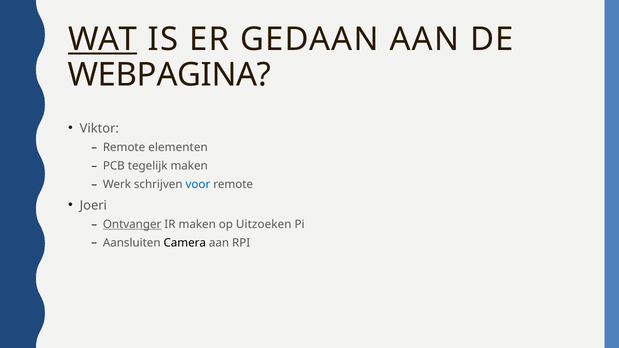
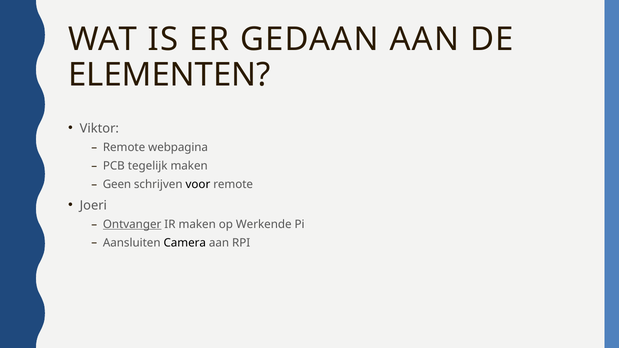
WAT underline: present -> none
WEBPAGINA: WEBPAGINA -> ELEMENTEN
elementen: elementen -> webpagina
Werk: Werk -> Geen
voor colour: blue -> black
Uitzoeken: Uitzoeken -> Werkende
